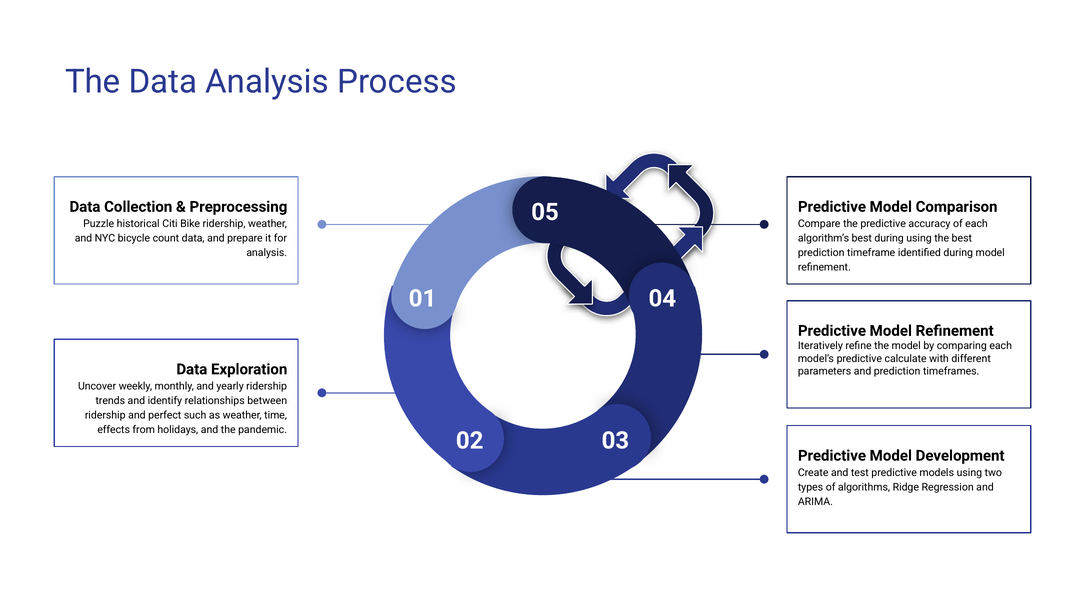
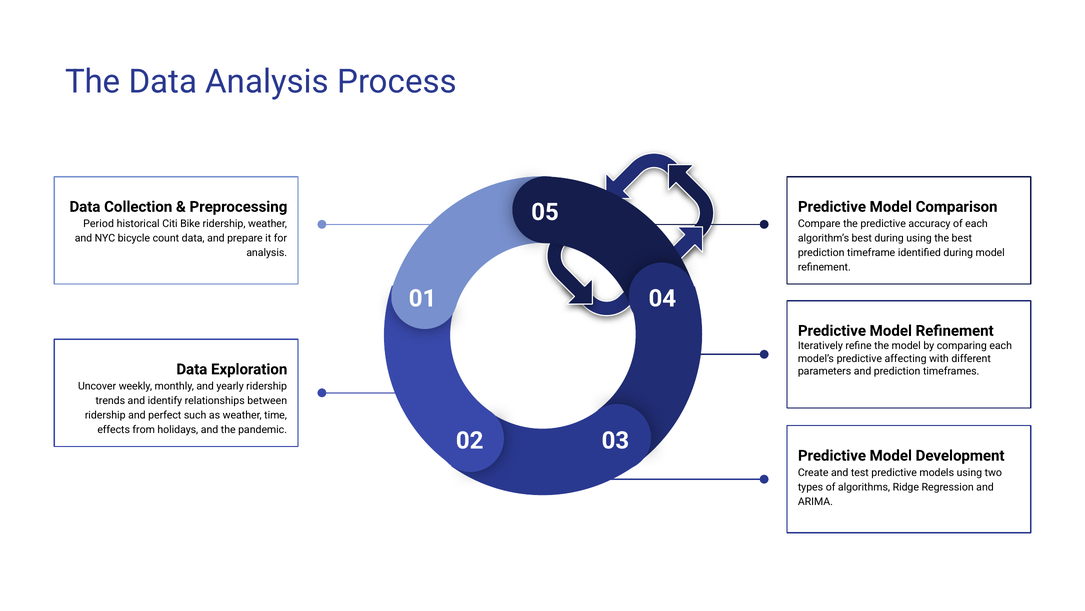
Puzzle: Puzzle -> Period
calculate: calculate -> affecting
